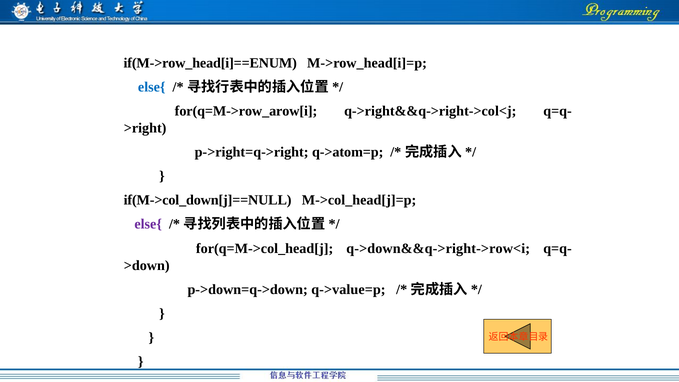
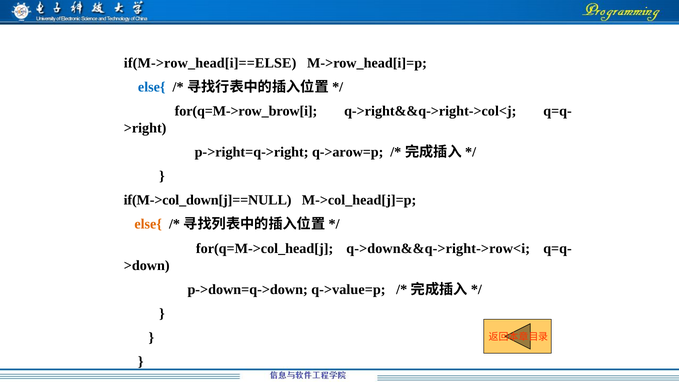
if(M->row_head[i]==ENUM: if(M->row_head[i]==ENUM -> if(M->row_head[i]==ELSE
for(q=M->row_arow[i: for(q=M->row_arow[i -> for(q=M->row_brow[i
q->atom=p: q->atom=p -> q->arow=p
else{ at (148, 224) colour: purple -> orange
